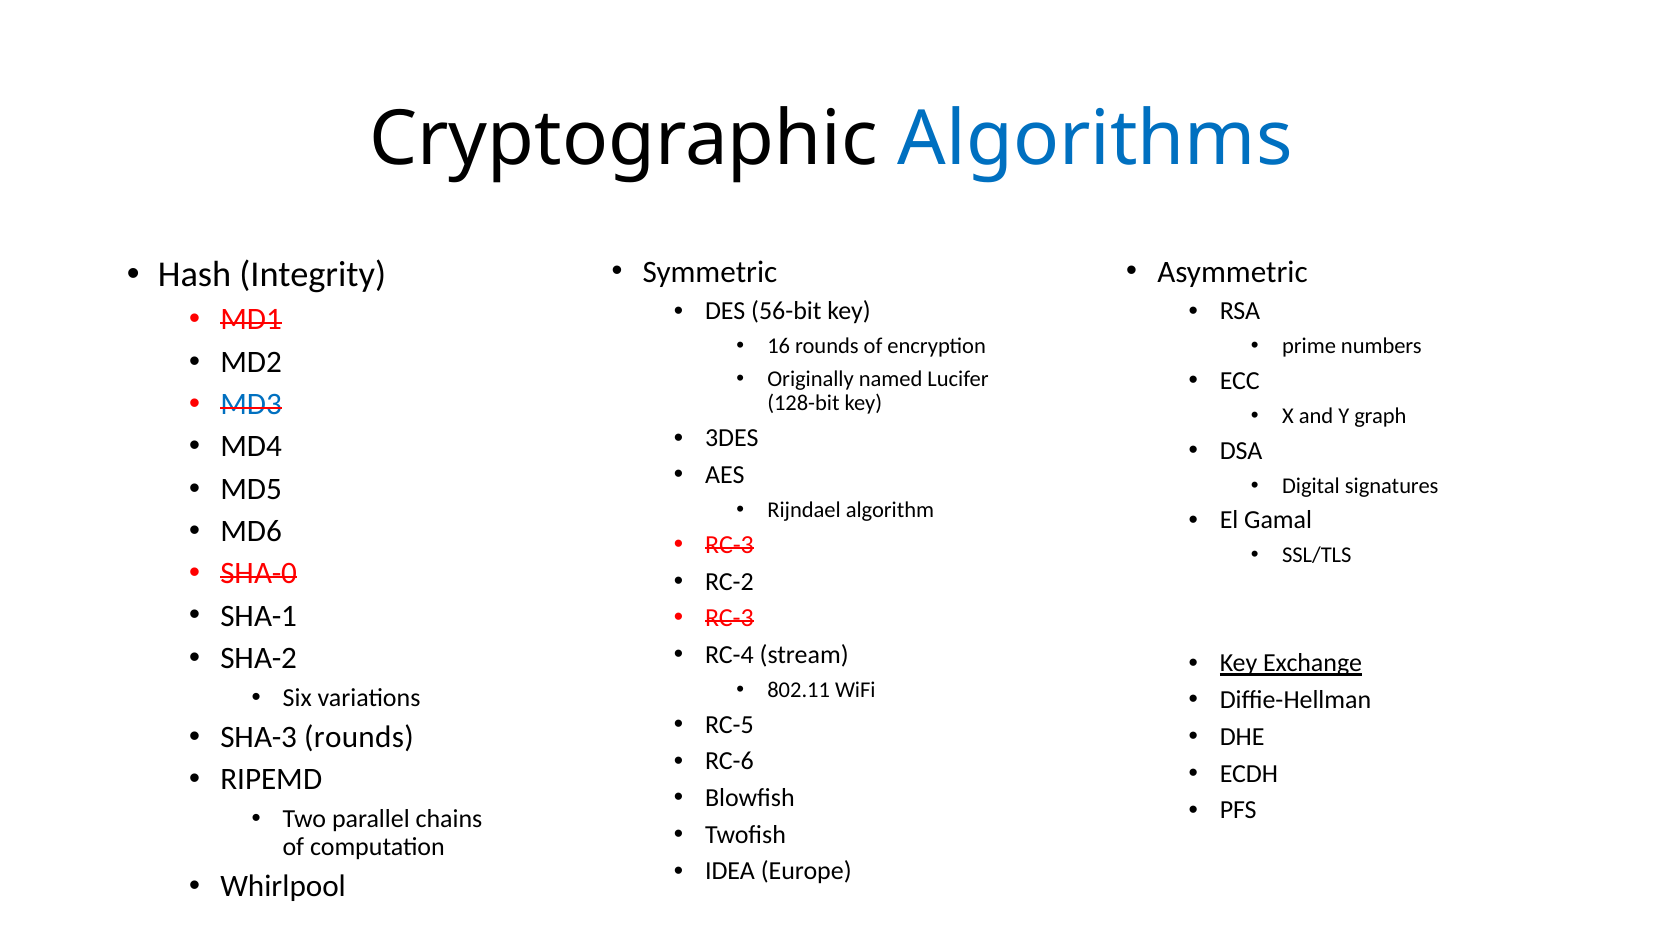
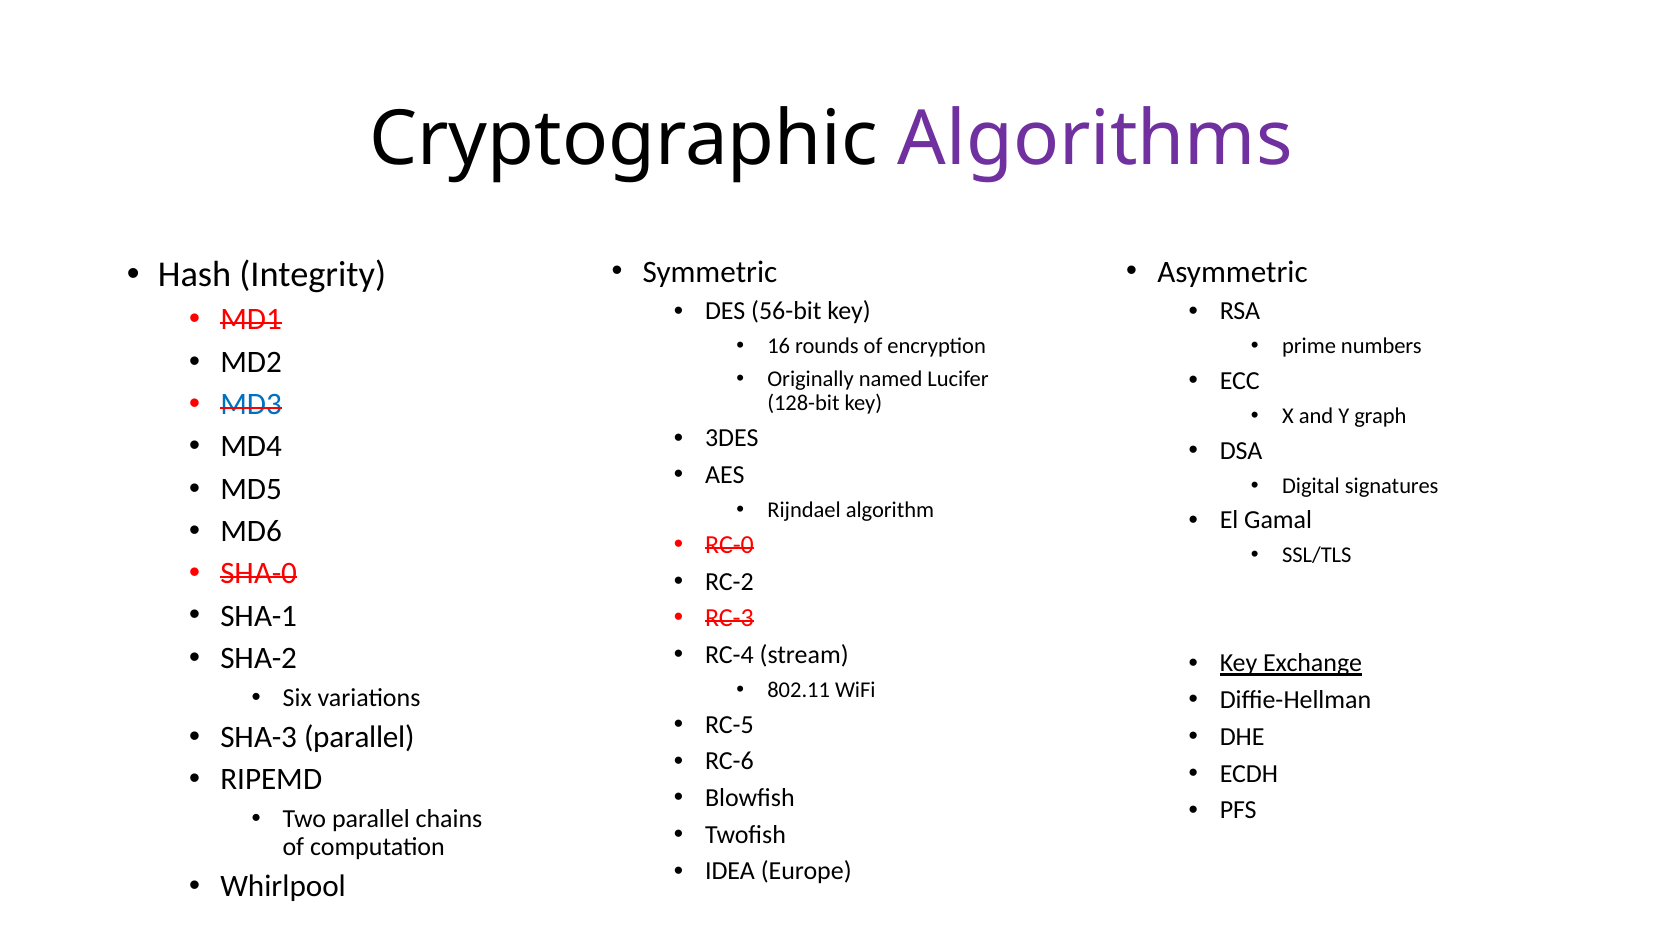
Algorithms colour: blue -> purple
RC-3 at (729, 545): RC-3 -> RC-0
SHA-3 rounds: rounds -> parallel
